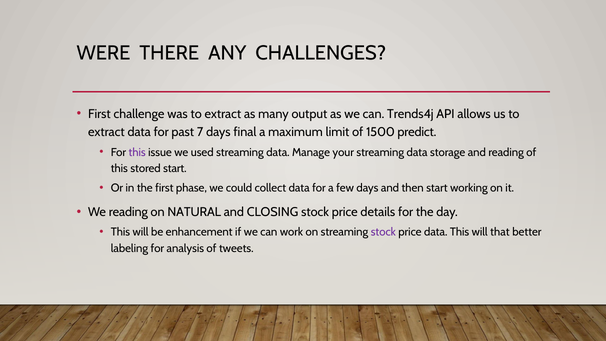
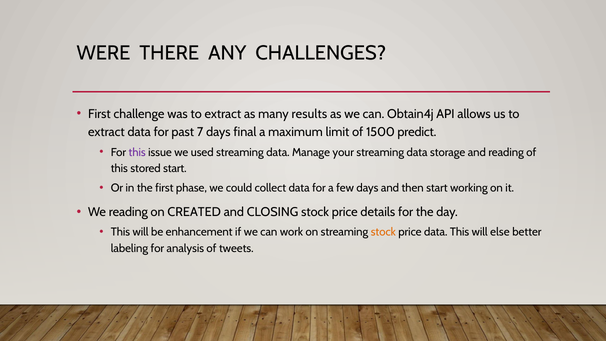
output: output -> results
Trends4j: Trends4j -> Obtain4j
NATURAL: NATURAL -> CREATED
stock at (383, 232) colour: purple -> orange
that: that -> else
